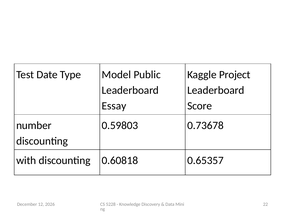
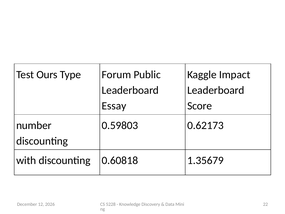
Date: Date -> Ours
Model: Model -> Forum
Project: Project -> Impact
0.73678: 0.73678 -> 0.62173
0.65357: 0.65357 -> 1.35679
